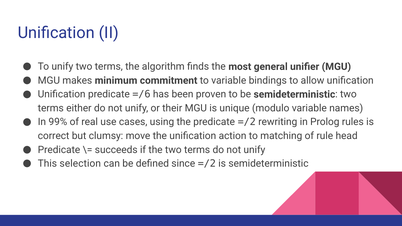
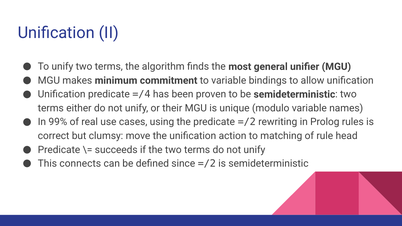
=/6: =/6 -> =/4
selection: selection -> connects
